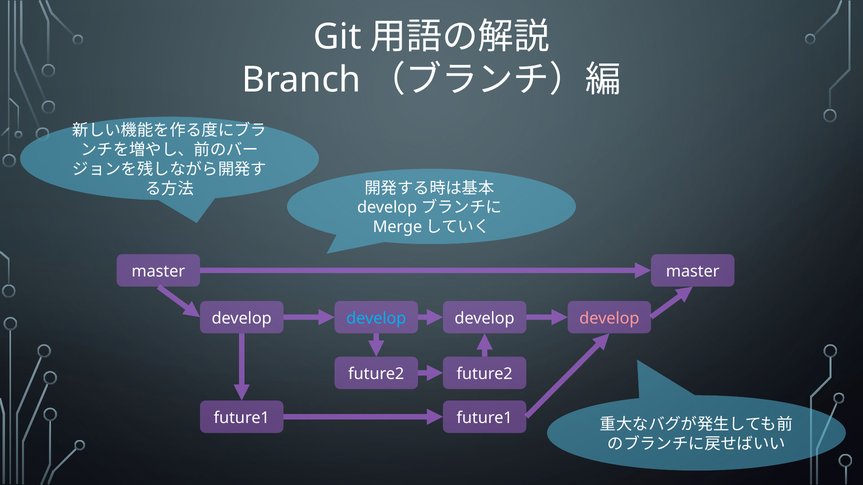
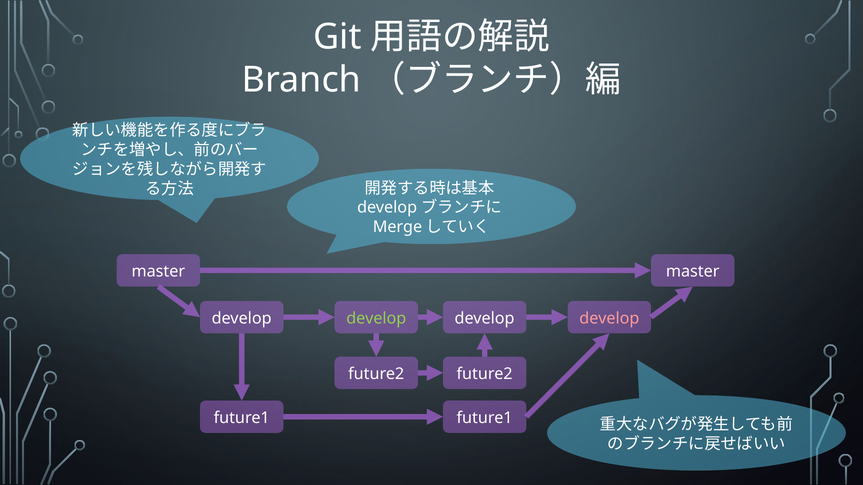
develop at (376, 319) colour: light blue -> light green
